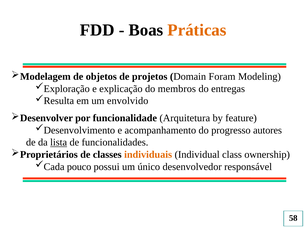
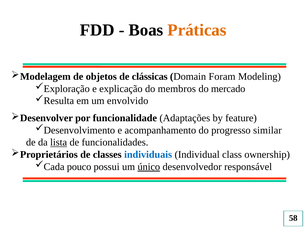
projetos: projetos -> clássicas
entregas: entregas -> mercado
Arquitetura: Arquitetura -> Adaptações
autores: autores -> similar
individuais colour: orange -> blue
único underline: none -> present
